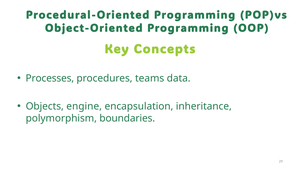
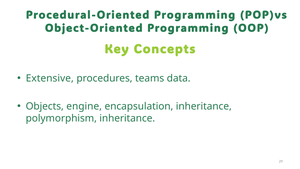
Processes: Processes -> Extensive
polymorphism boundaries: boundaries -> inheritance
